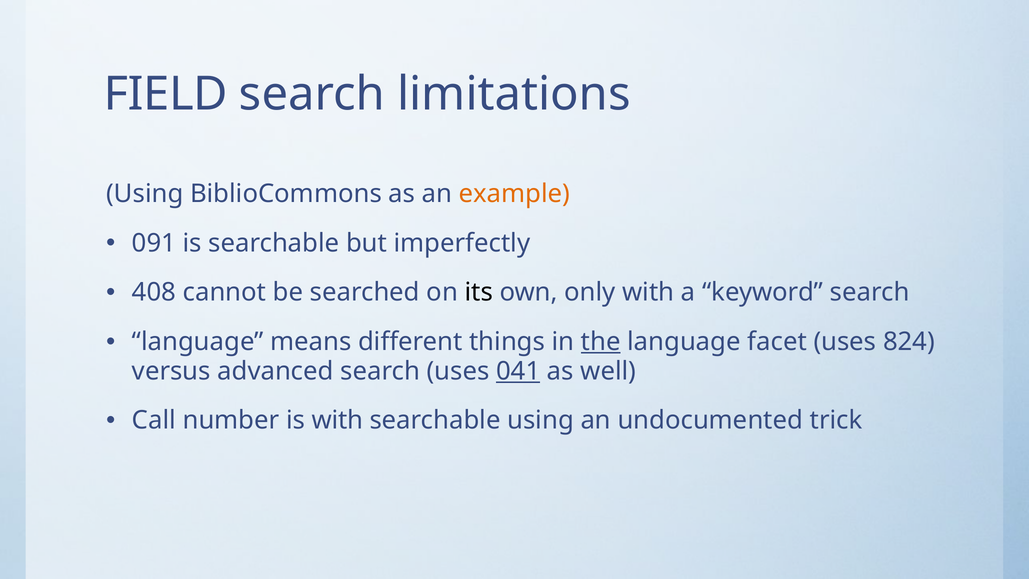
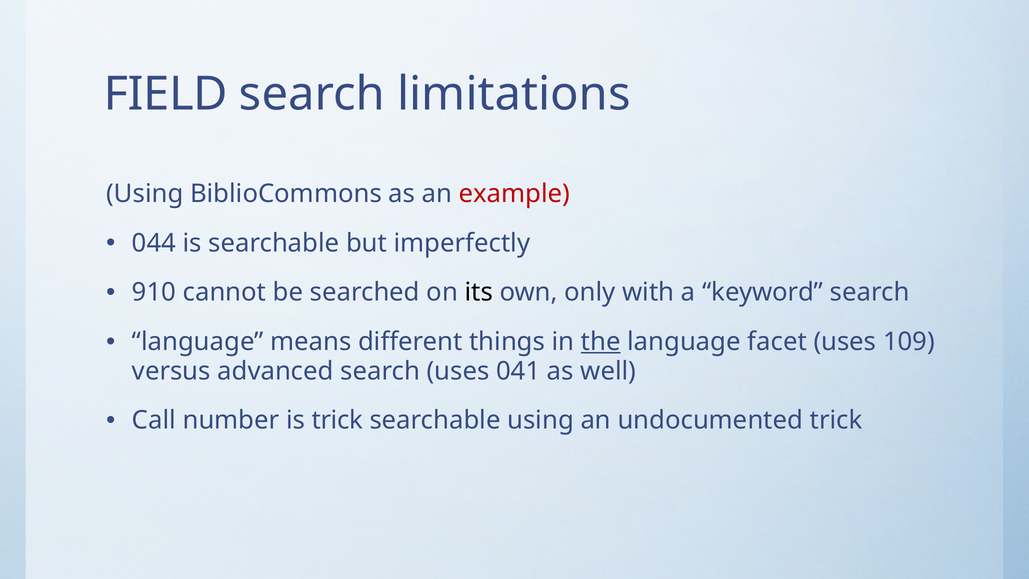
example colour: orange -> red
091: 091 -> 044
408: 408 -> 910
824: 824 -> 109
041 underline: present -> none
is with: with -> trick
